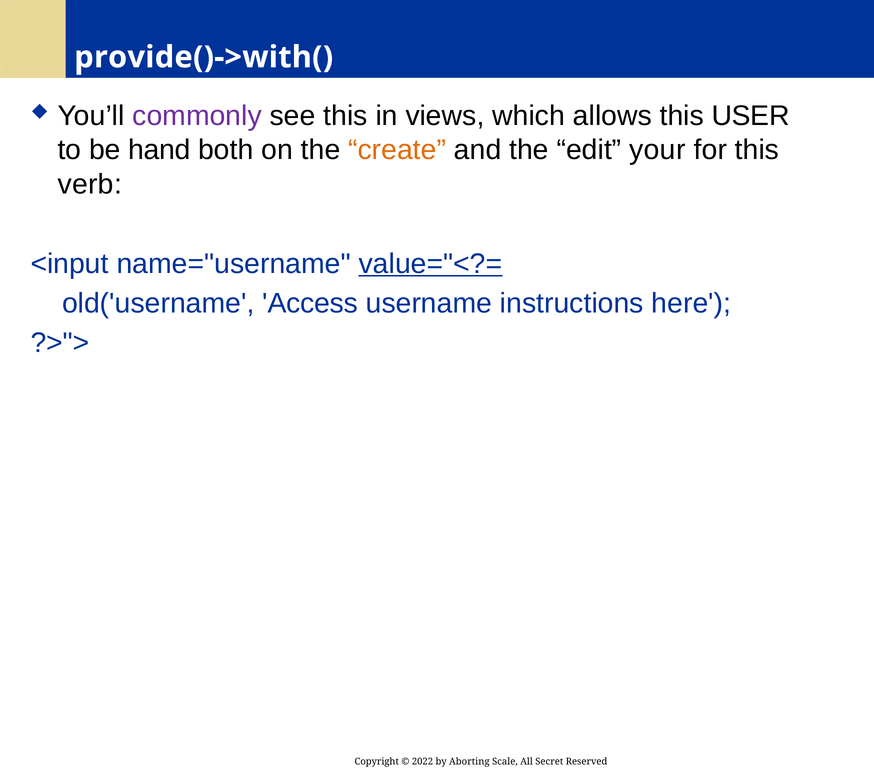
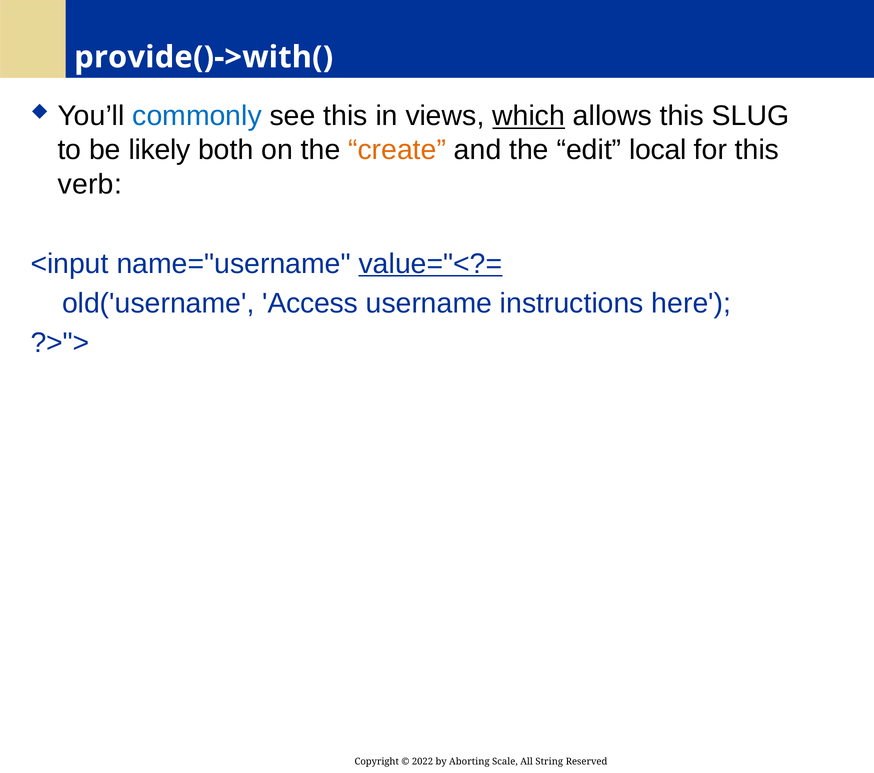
commonly colour: purple -> blue
which underline: none -> present
USER: USER -> SLUG
hand: hand -> likely
your: your -> local
Secret: Secret -> String
